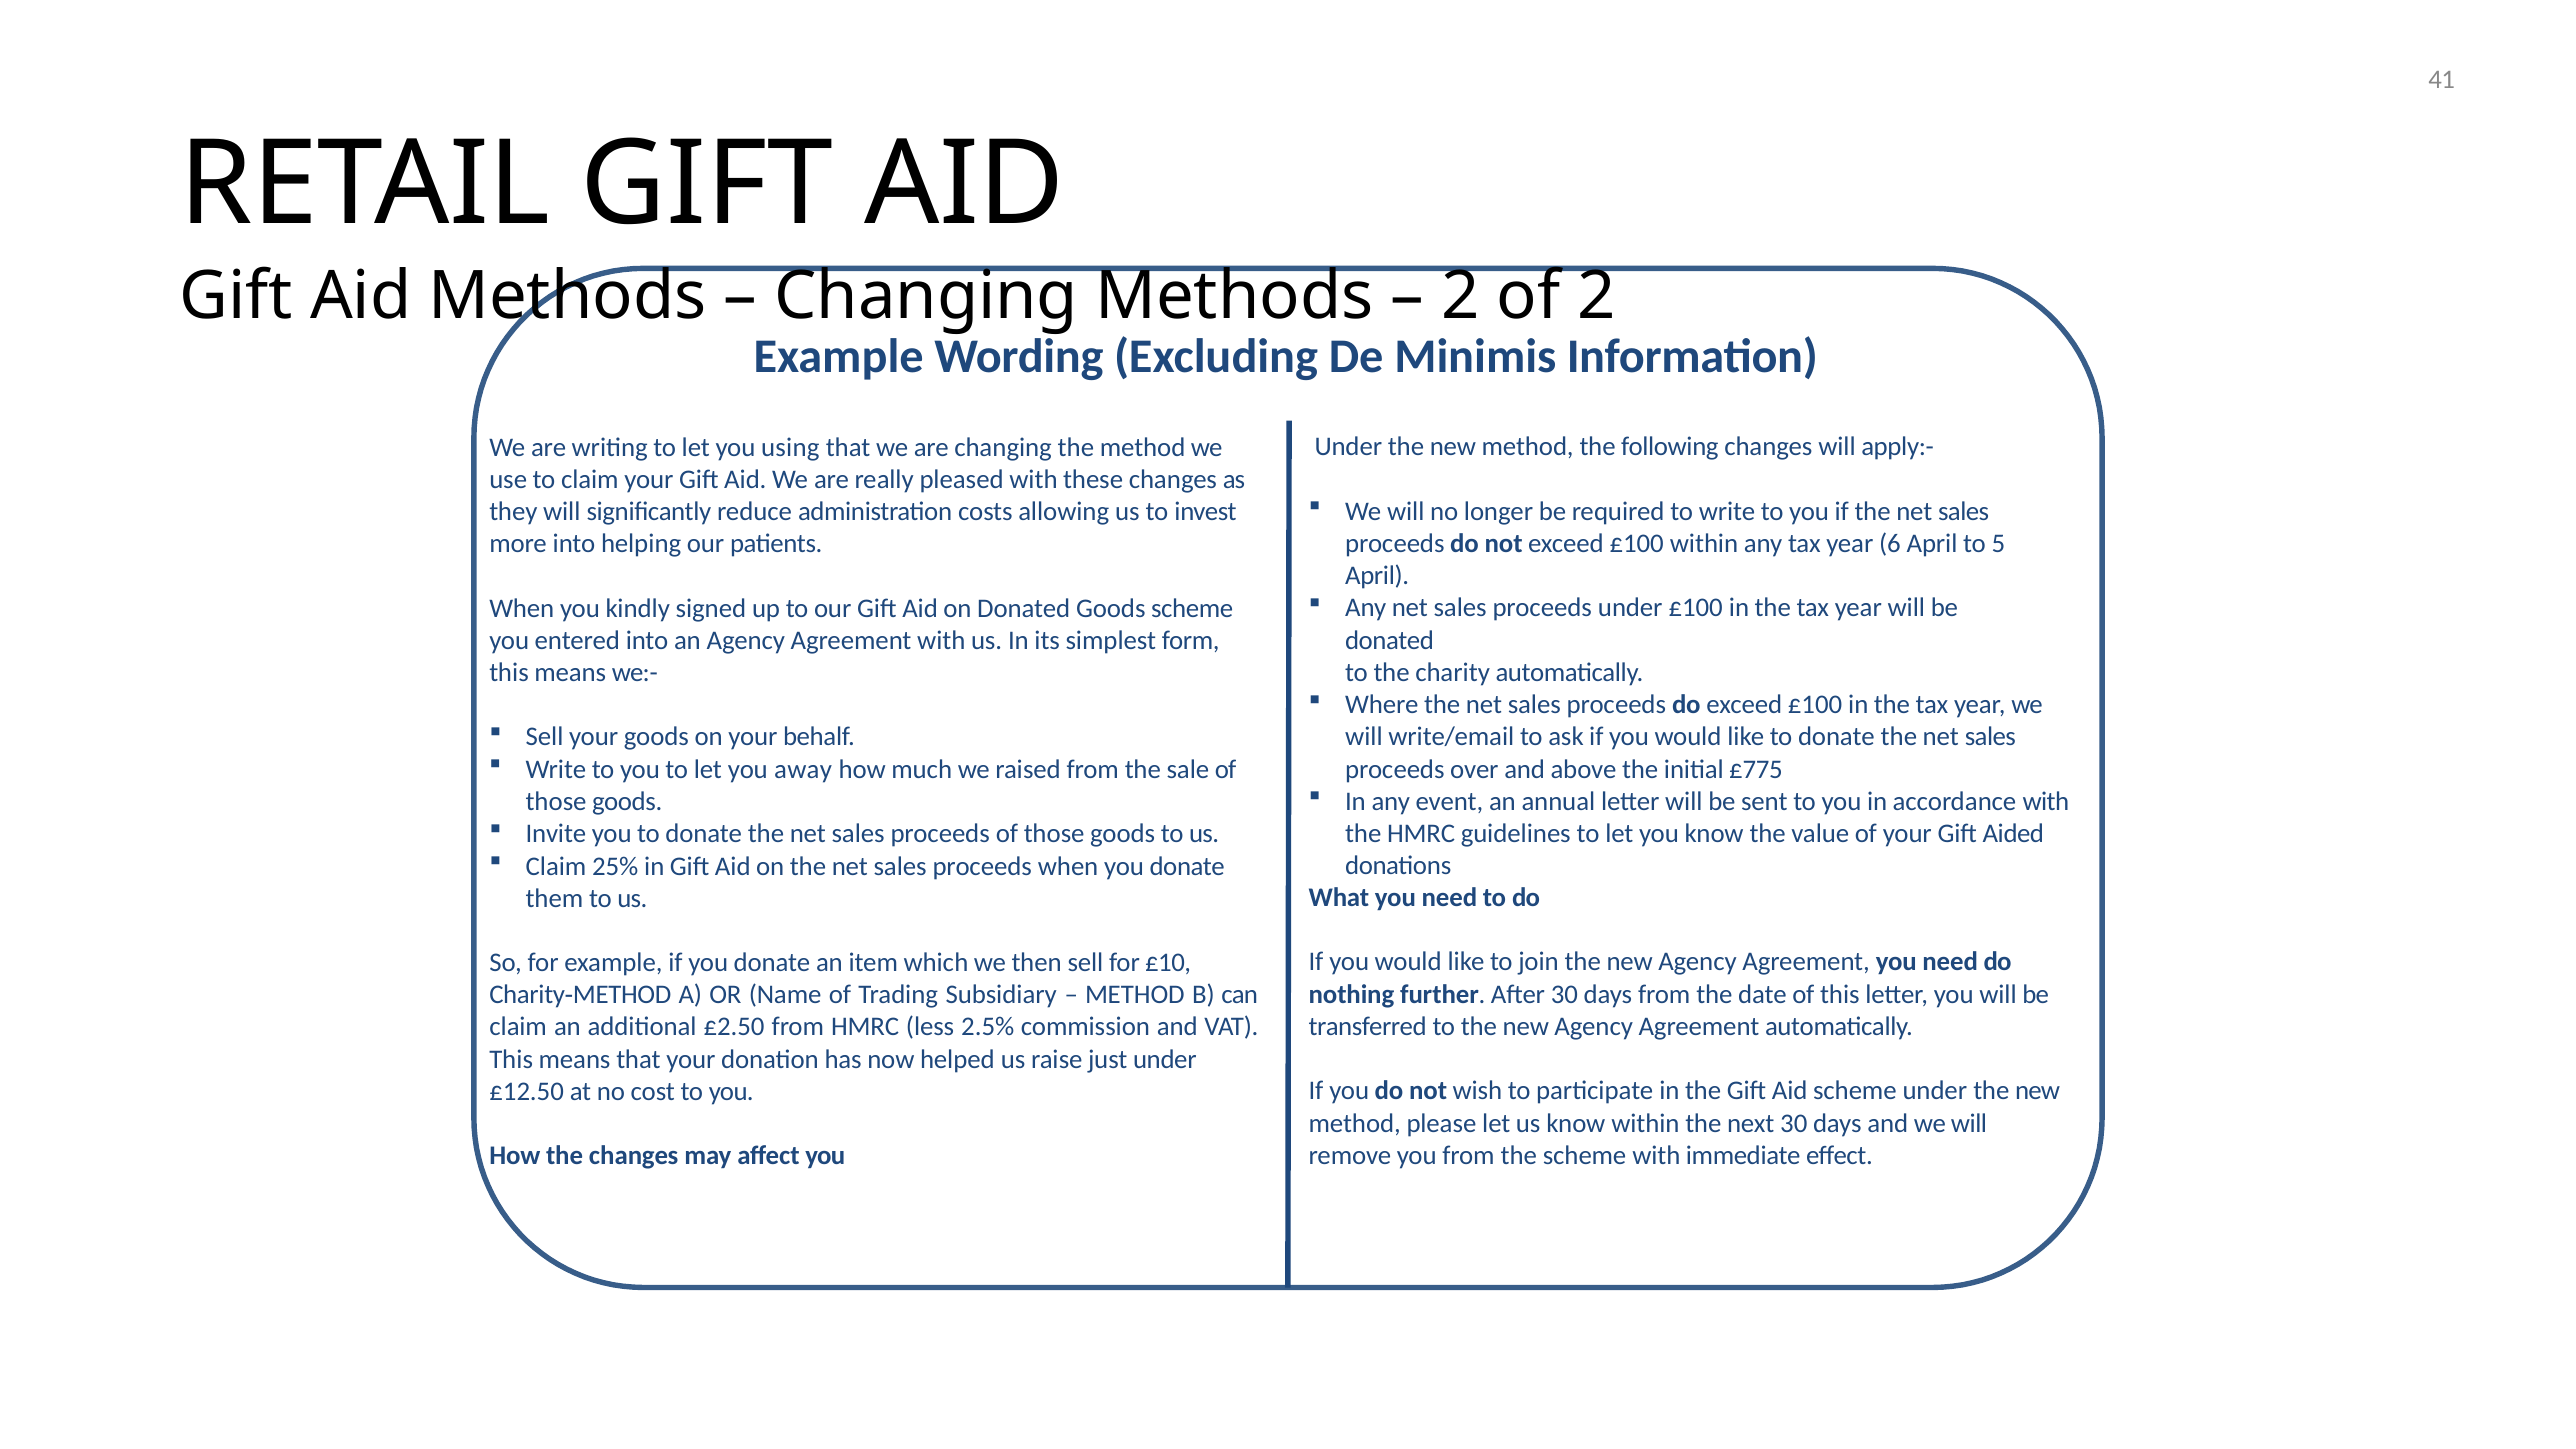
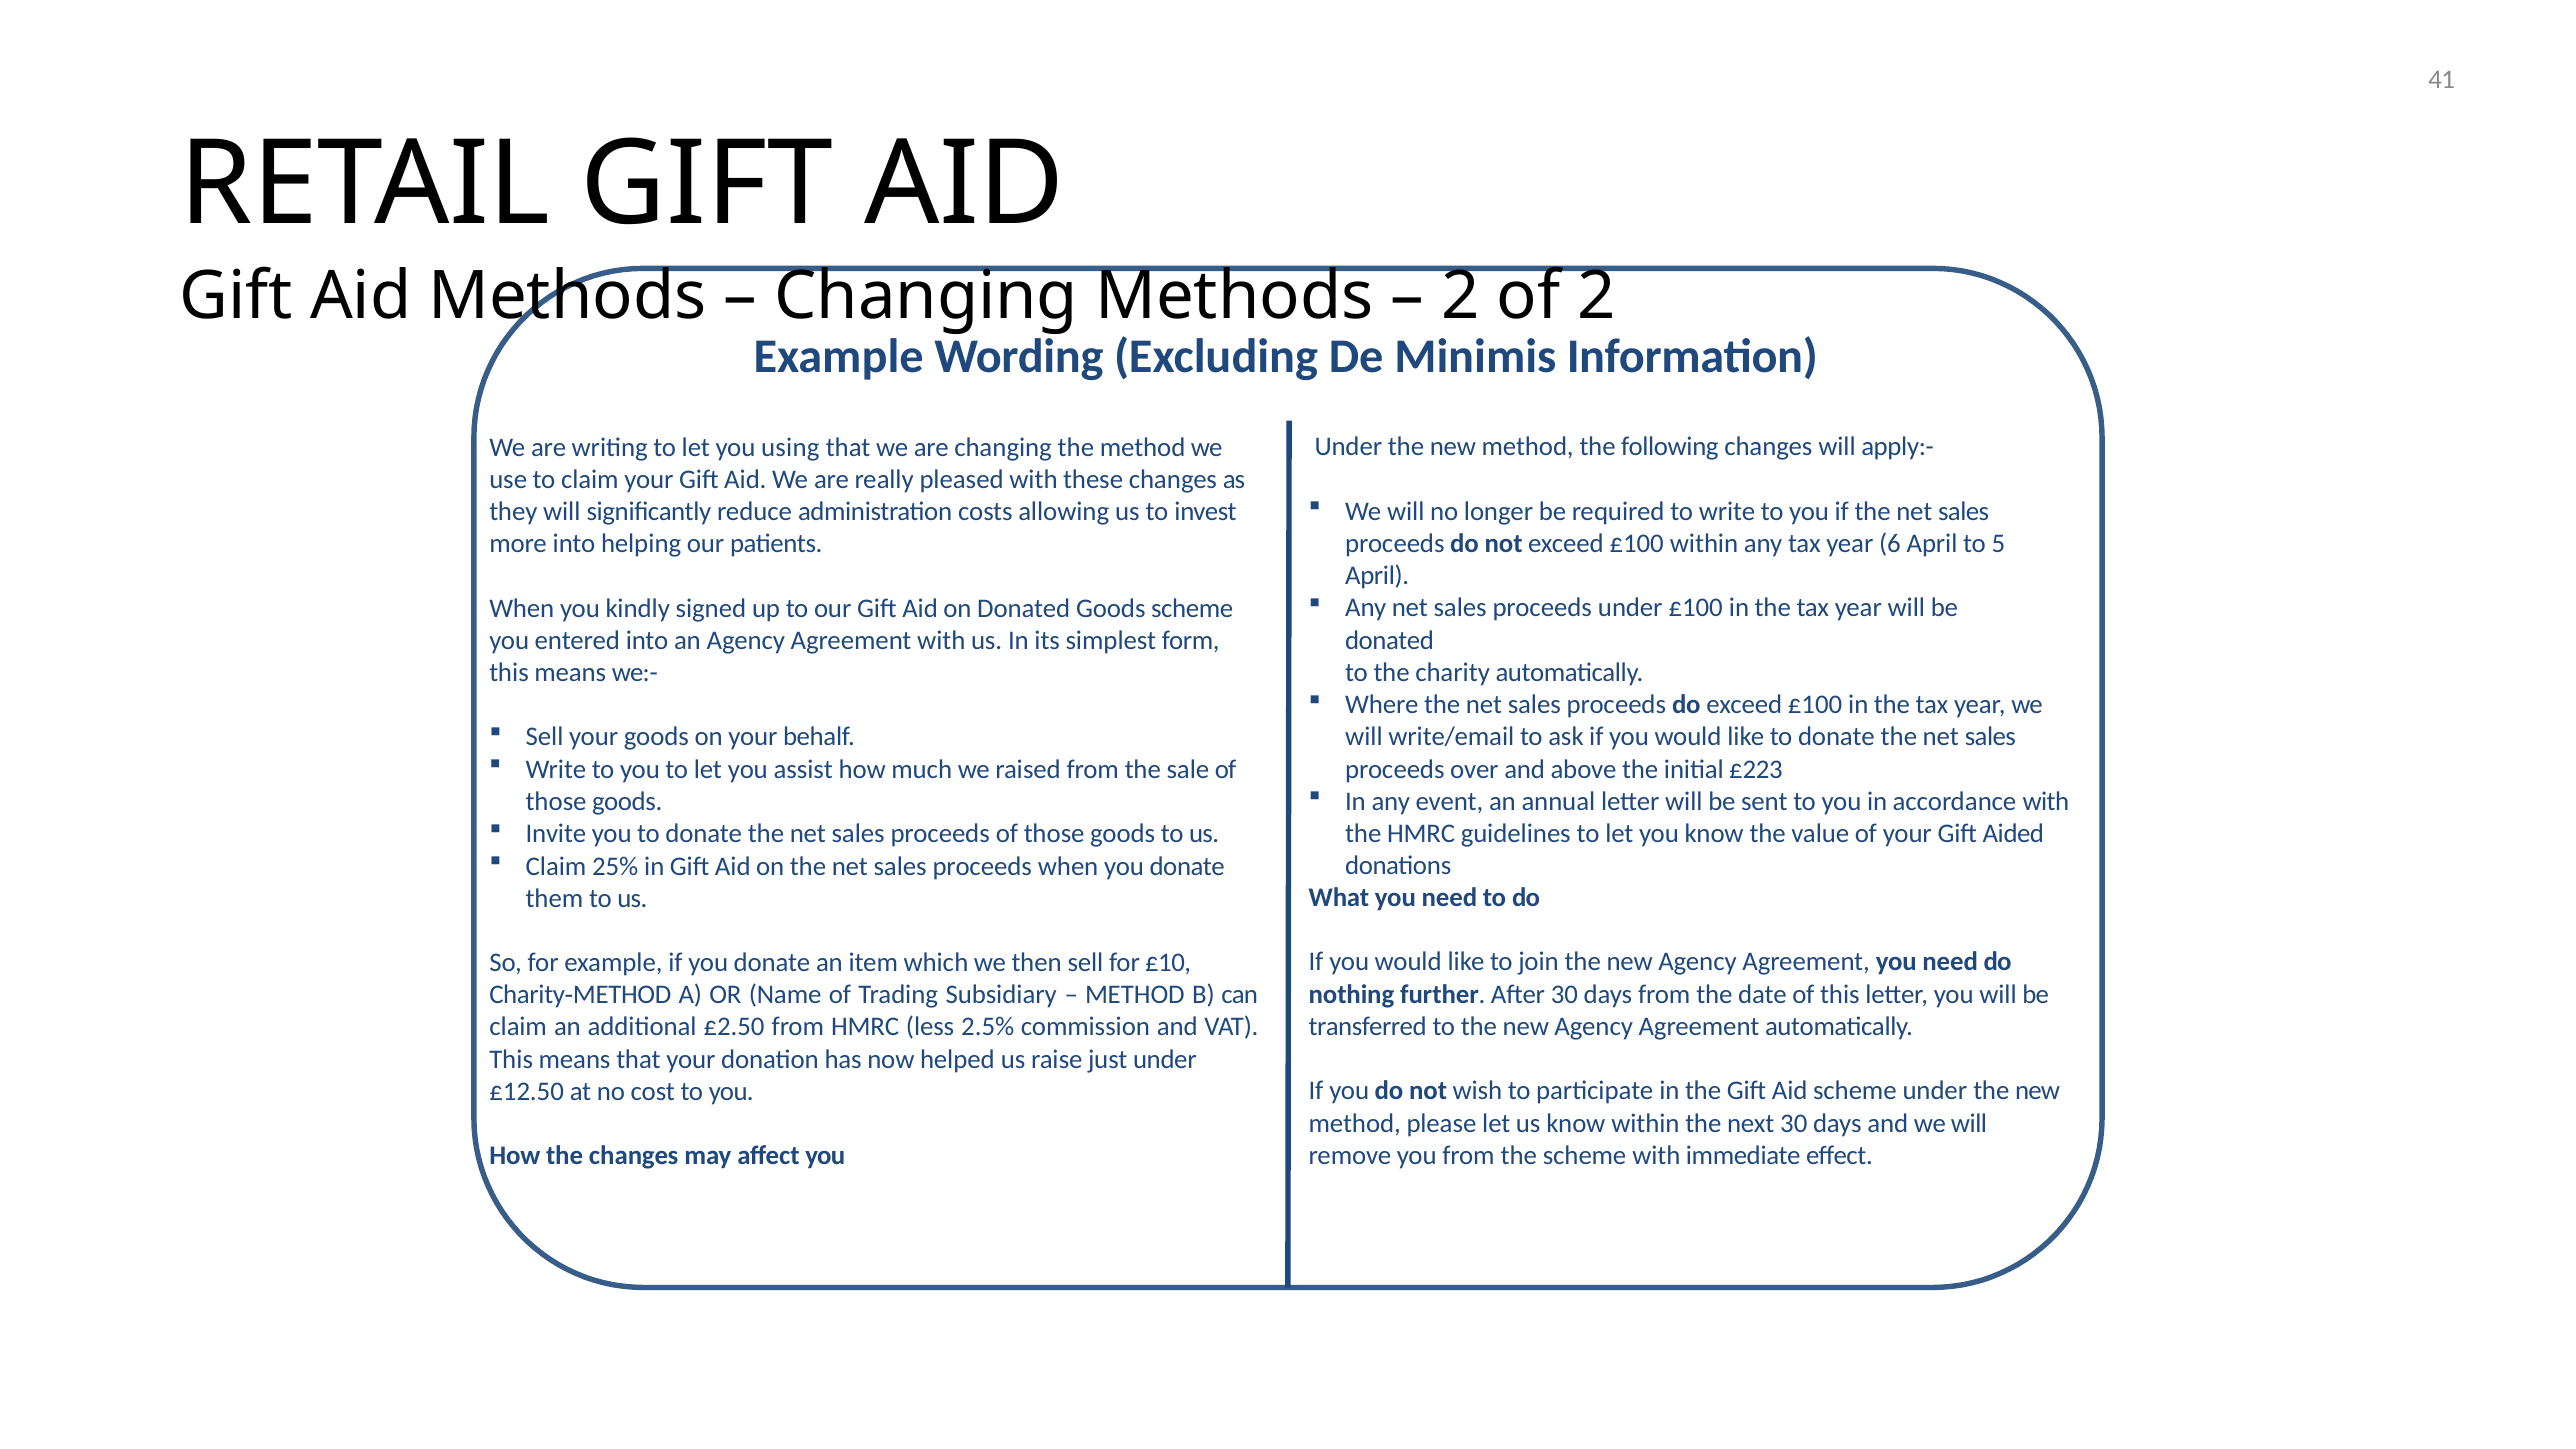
away: away -> assist
£775: £775 -> £223
